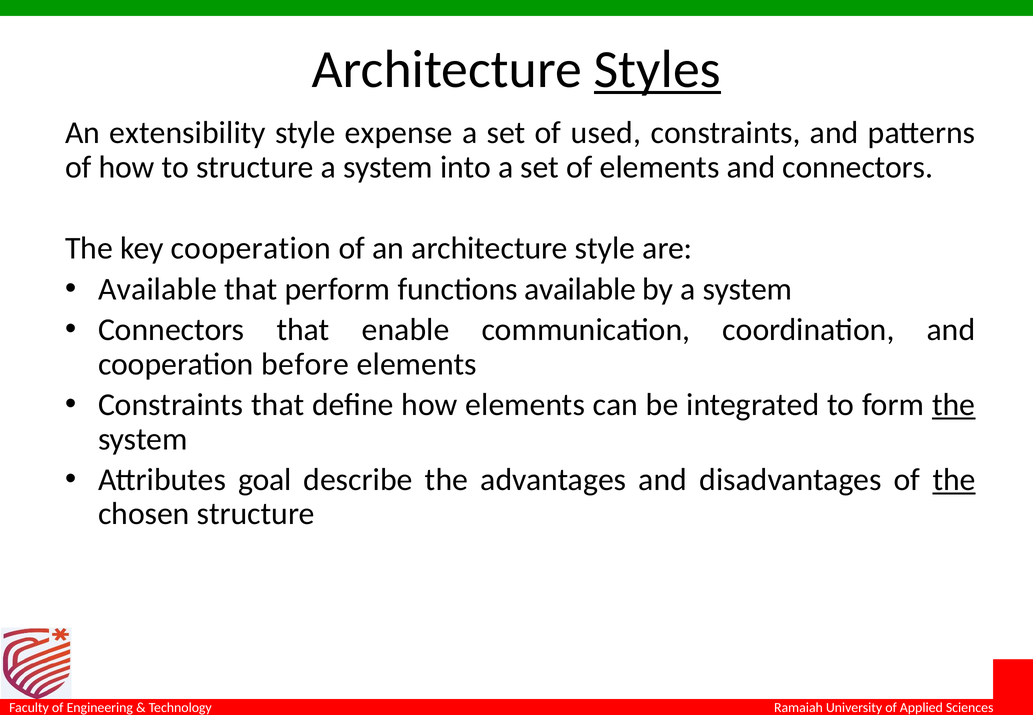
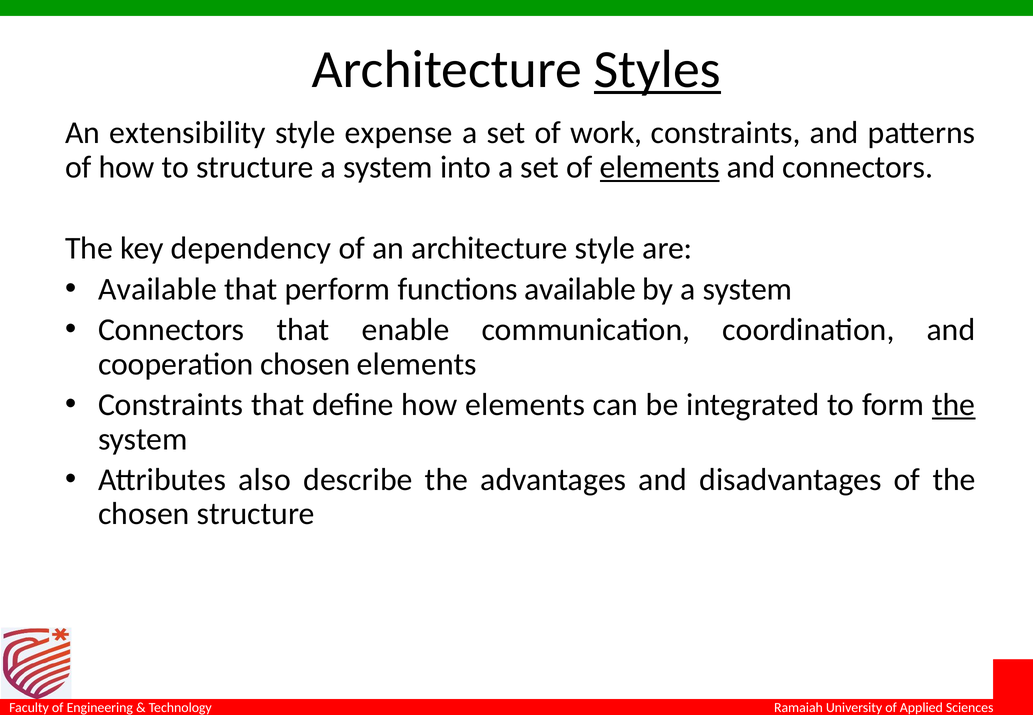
used: used -> work
elements at (660, 167) underline: none -> present
key cooperation: cooperation -> dependency
cooperation before: before -> chosen
goal: goal -> also
the at (954, 480) underline: present -> none
